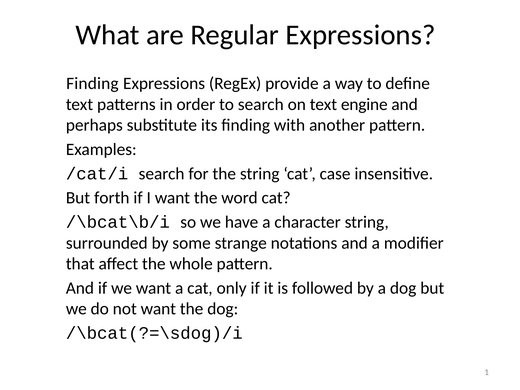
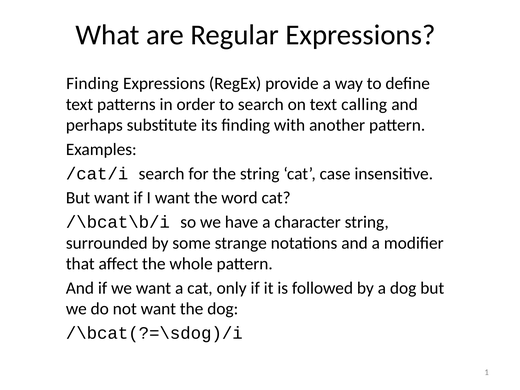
engine: engine -> calling
But forth: forth -> want
